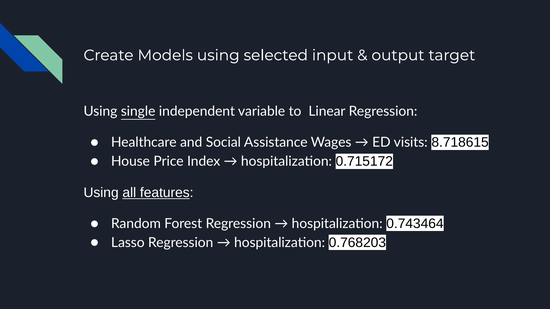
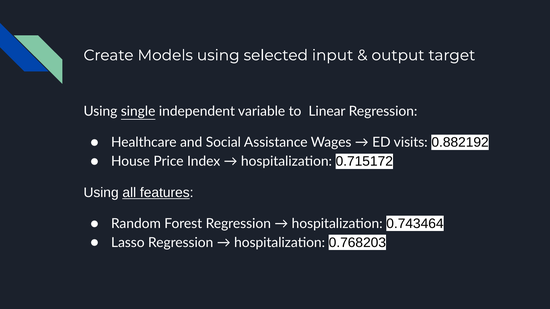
8.718615: 8.718615 -> 0.882192
